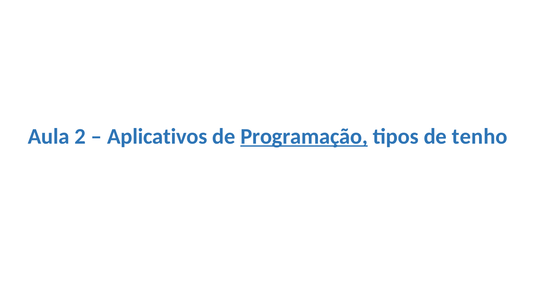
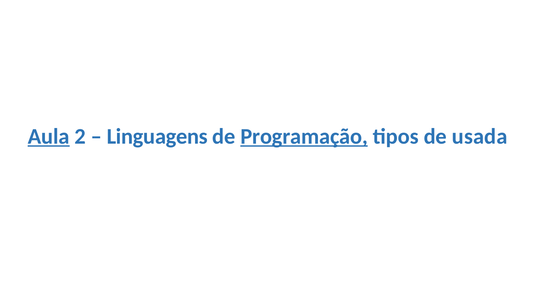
Aula underline: none -> present
Aplicativos: Aplicativos -> Linguagens
tenho: tenho -> usada
